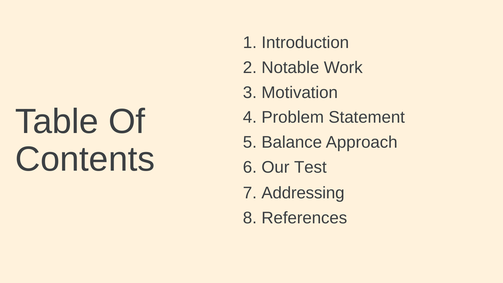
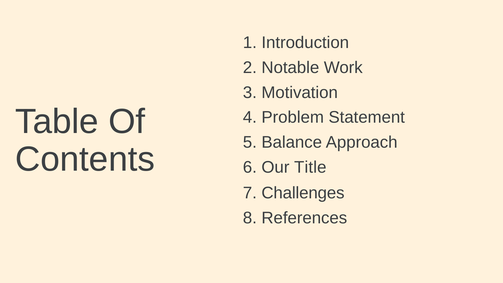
Test: Test -> Title
Addressing: Addressing -> Challenges
